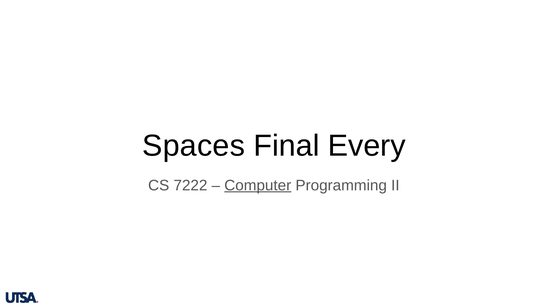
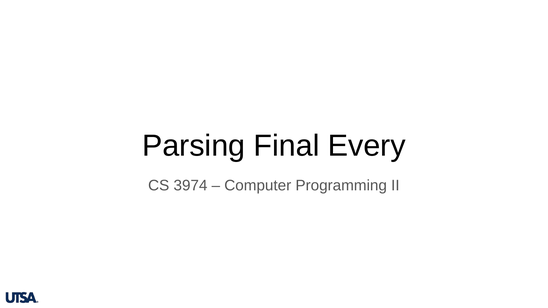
Spaces: Spaces -> Parsing
7222: 7222 -> 3974
Computer underline: present -> none
